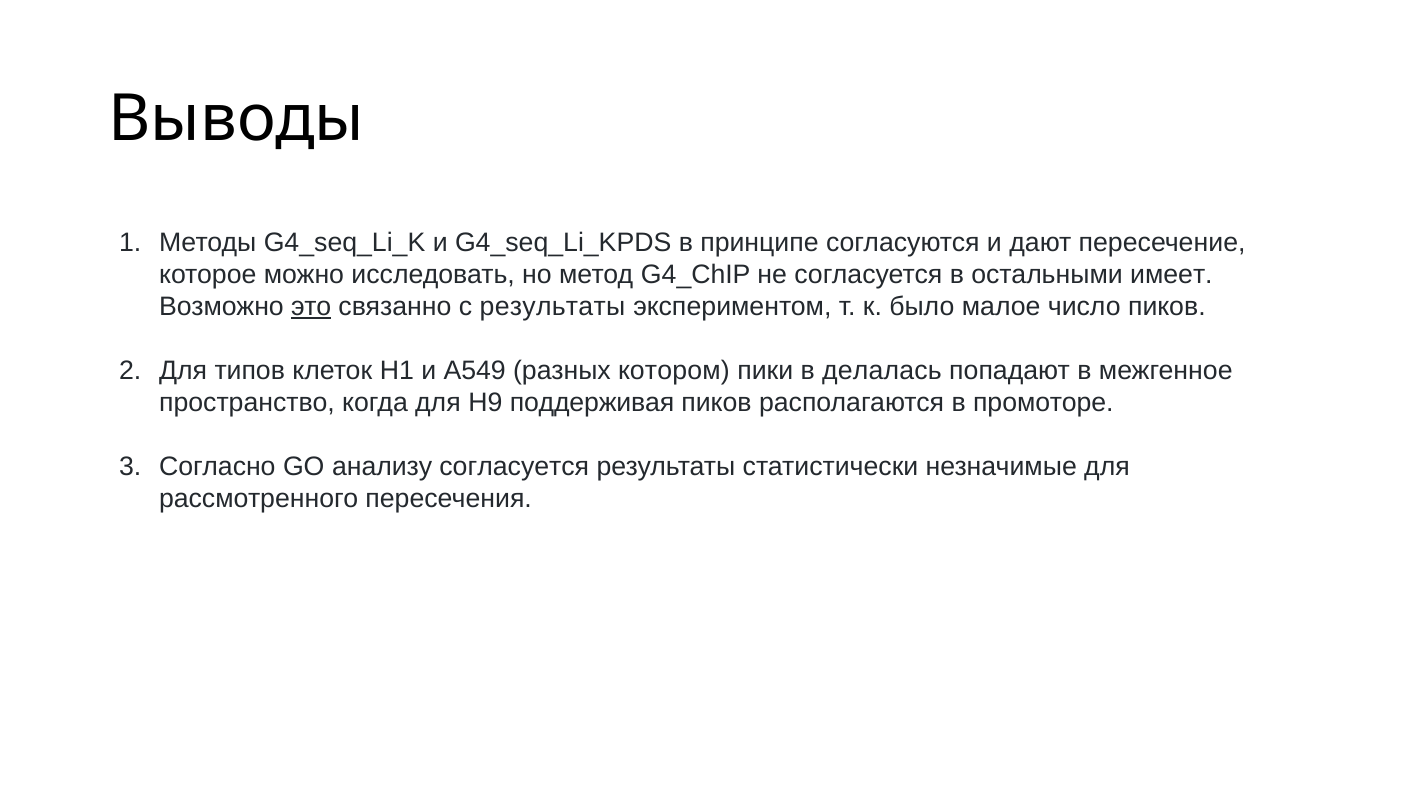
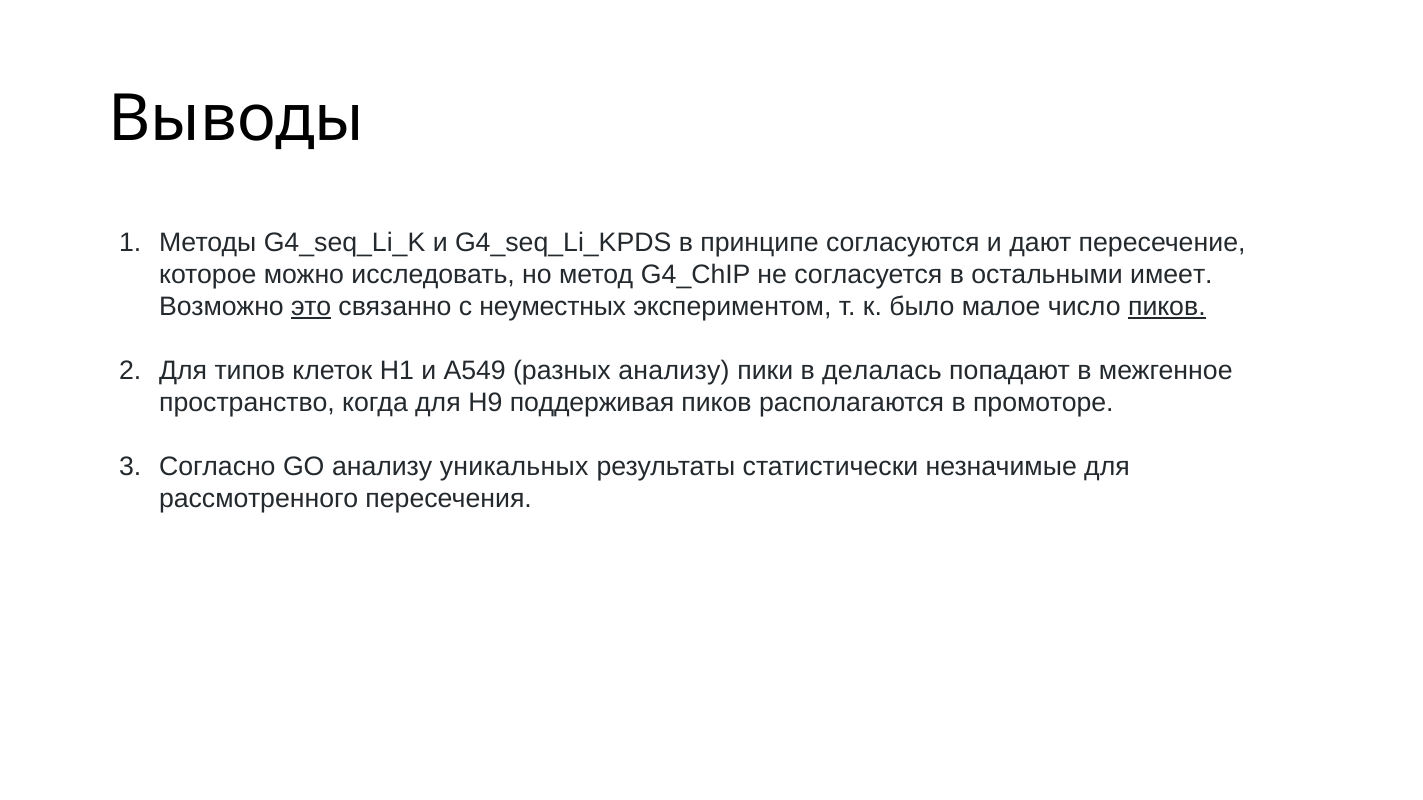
с результаты: результаты -> неуместных
пиков at (1167, 307) underline: none -> present
разных котором: котором -> анализу
анализу согласуется: согласуется -> уникальных
